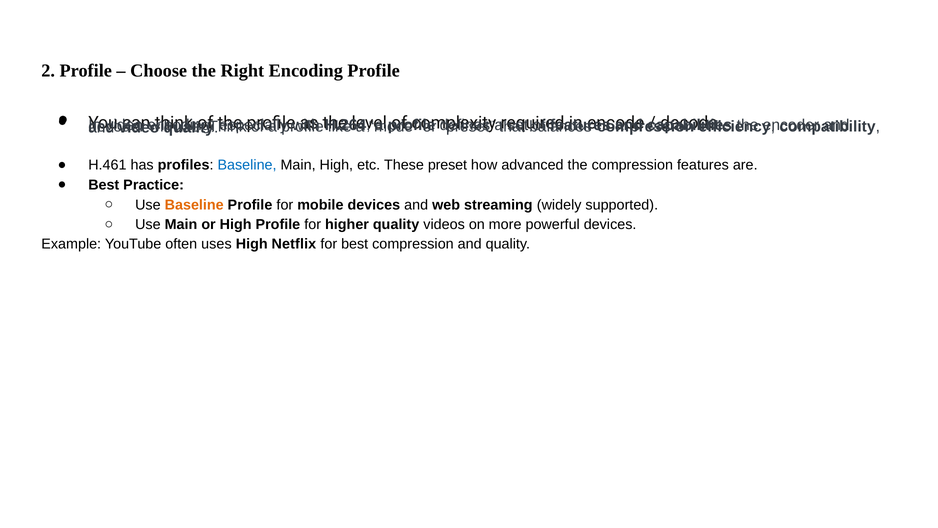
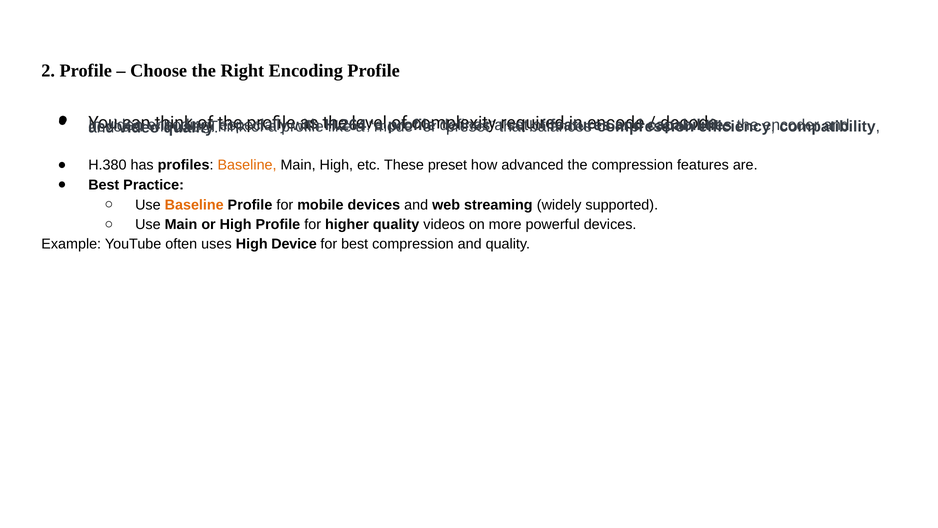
H.461: H.461 -> H.380
Baseline at (247, 165) colour: blue -> orange
Netflix: Netflix -> Device
